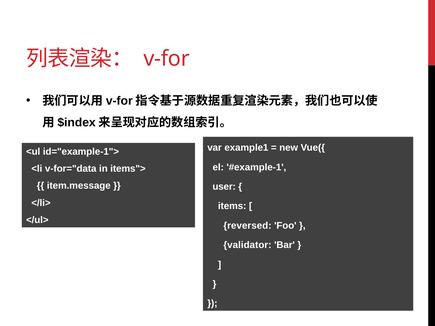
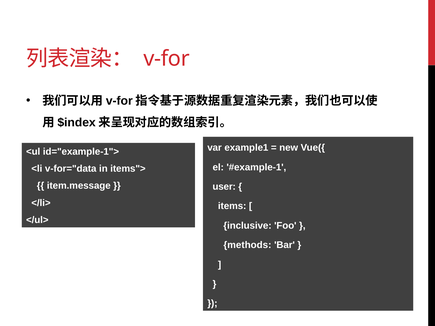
reversed: reversed -> inclusive
validator: validator -> methods
